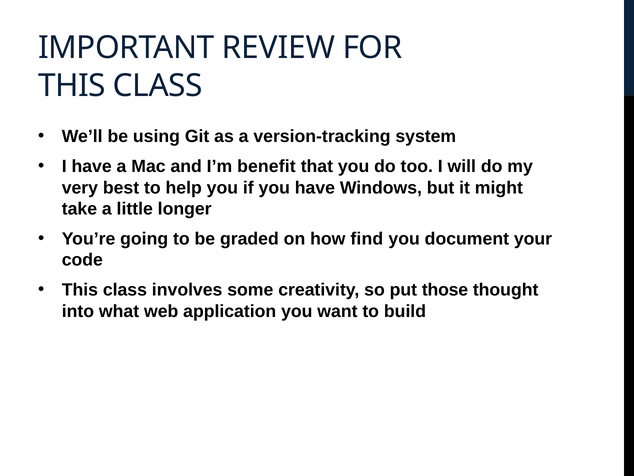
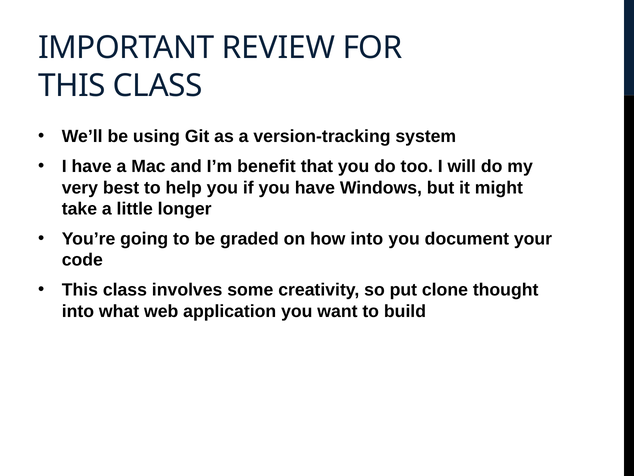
how find: find -> into
those: those -> clone
